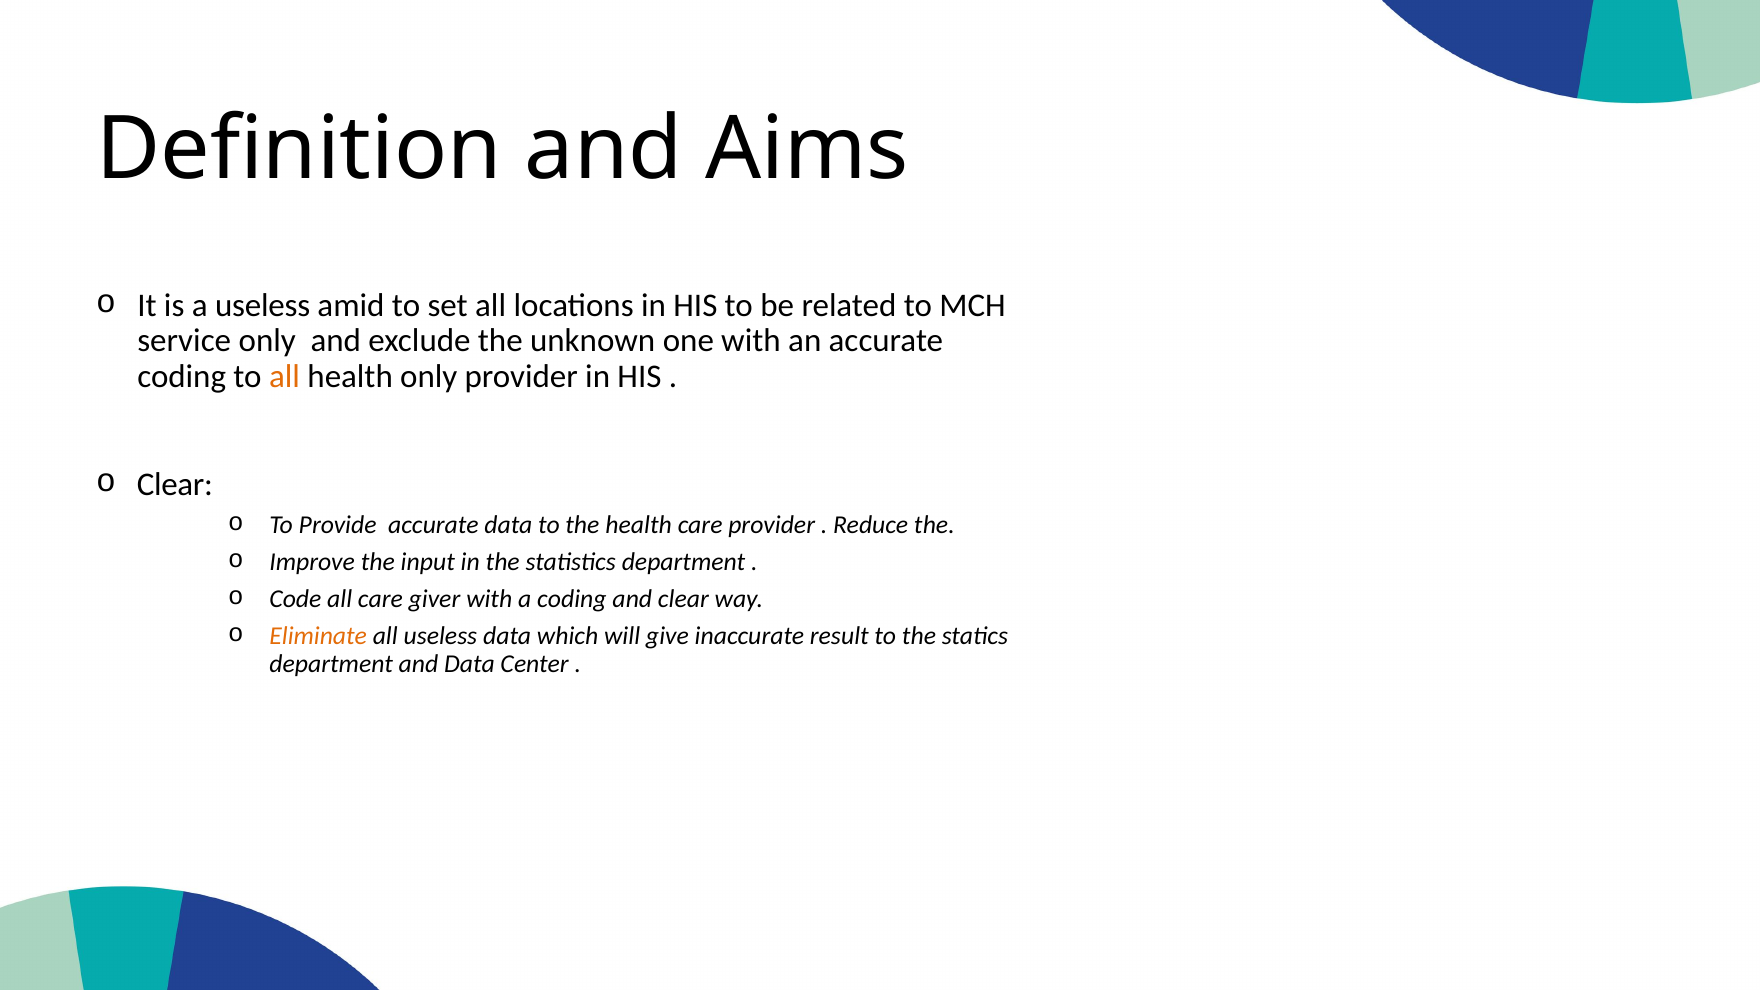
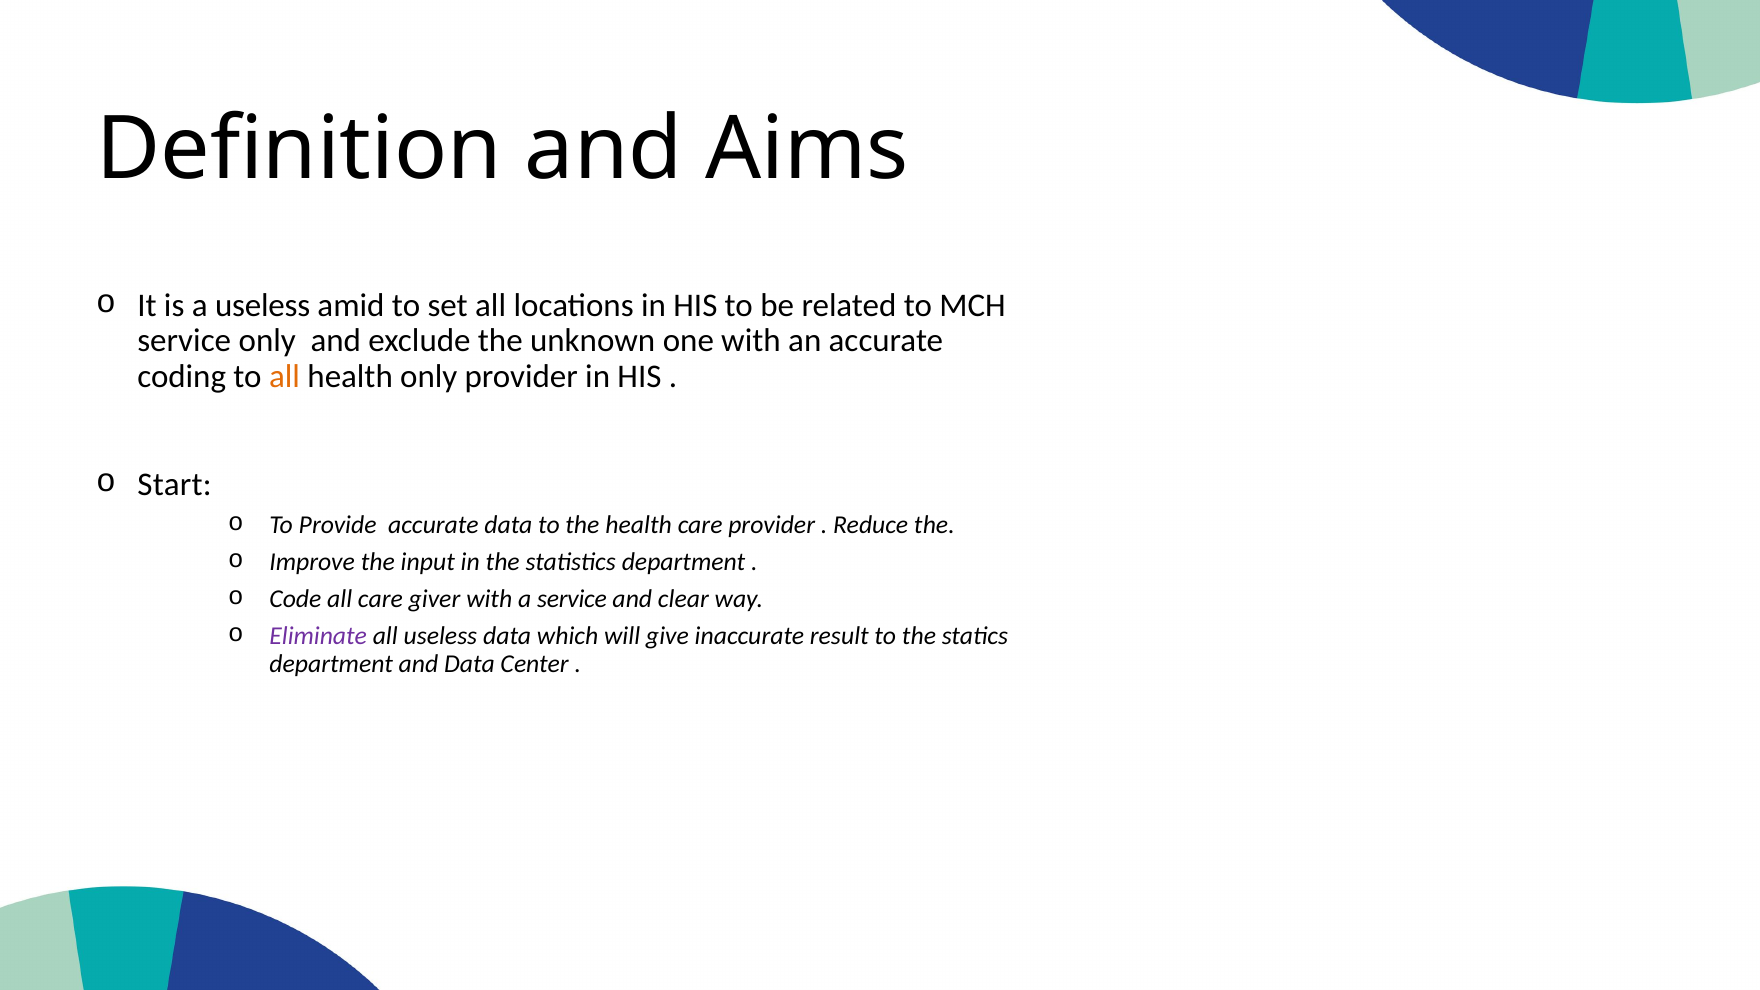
Clear at (175, 484): Clear -> Start
a coding: coding -> service
Eliminate colour: orange -> purple
